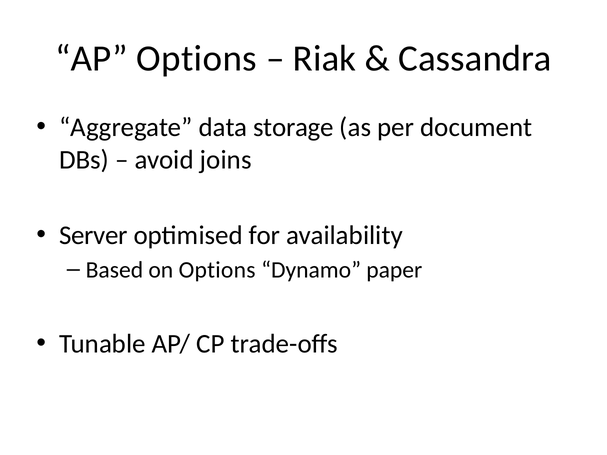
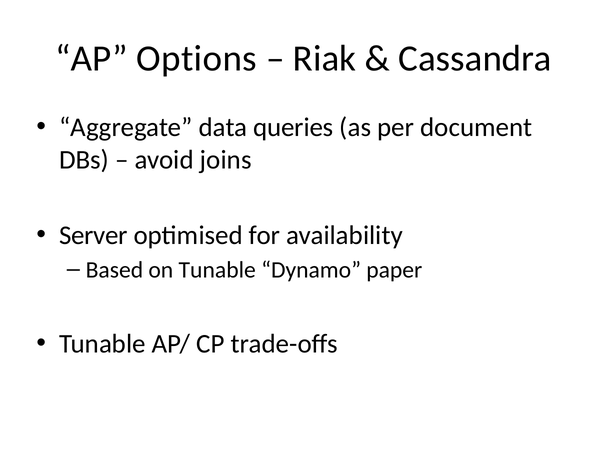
storage: storage -> queries
on Options: Options -> Tunable
